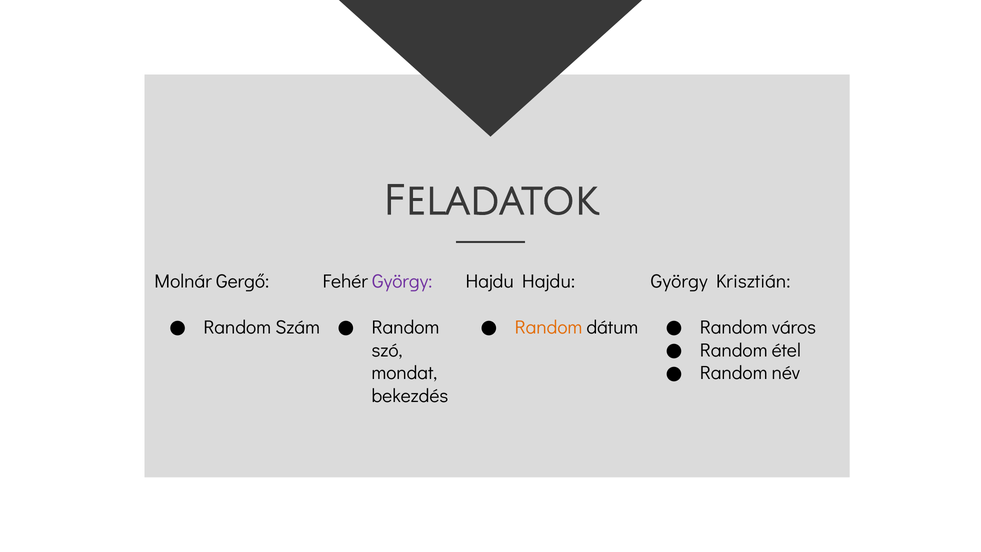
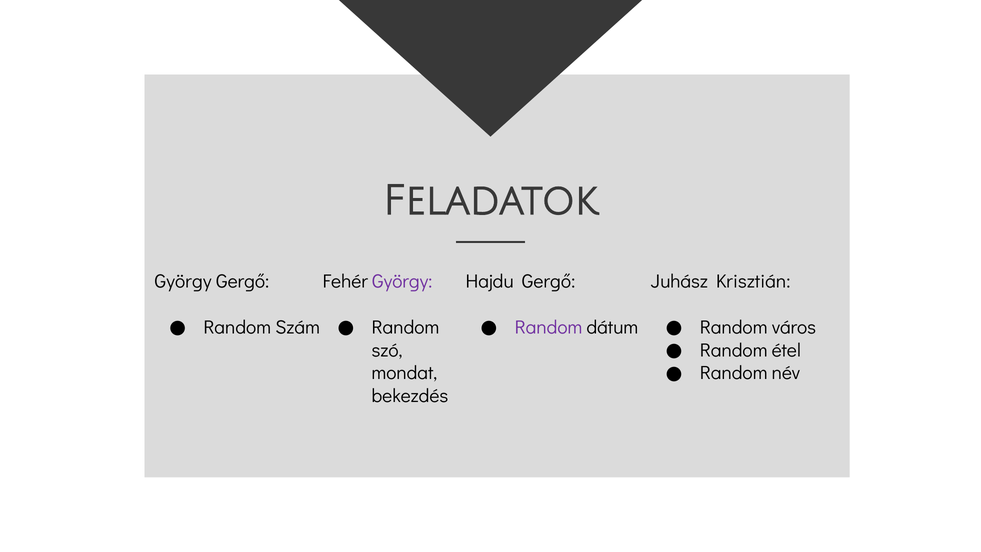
Molnár at (183, 281): Molnár -> György
Hajdu Hajdu: Hajdu -> Gergő
György at (679, 281): György -> Juhász
Random at (548, 327) colour: orange -> purple
